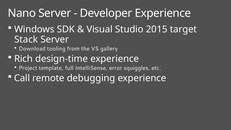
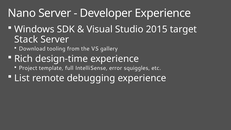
Call: Call -> List
